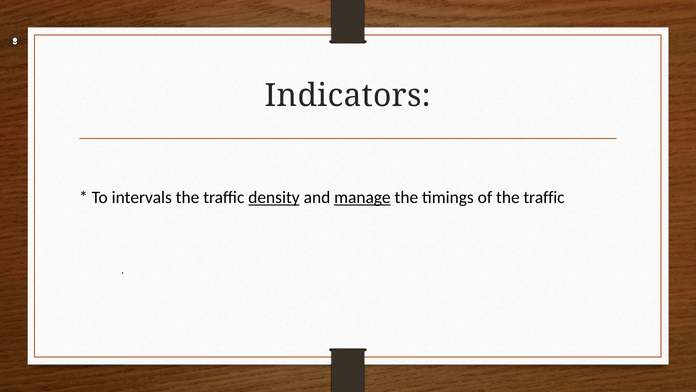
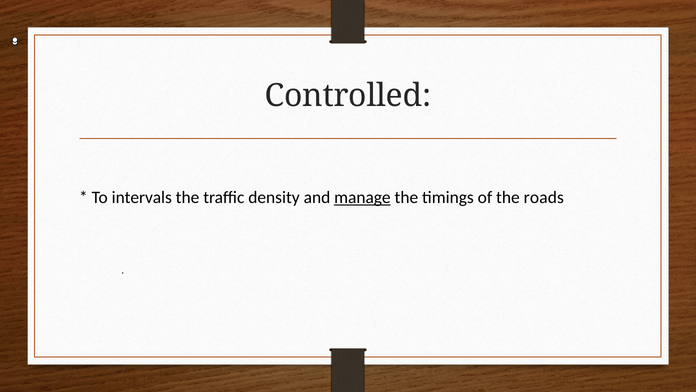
Indicators: Indicators -> Controlled
density underline: present -> none
of the traffic: traffic -> roads
